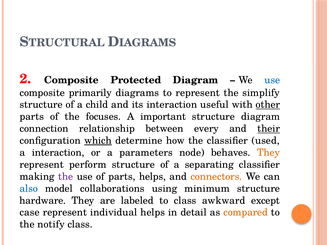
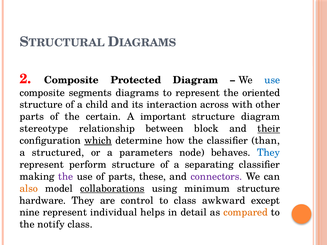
primarily: primarily -> segments
simplify: simplify -> oriented
useful: useful -> across
other underline: present -> none
focuses: focuses -> certain
connection: connection -> stereotype
every: every -> block
used: used -> than
a interaction: interaction -> structured
They at (269, 153) colour: orange -> blue
parts helps: helps -> these
connectors colour: orange -> purple
also colour: blue -> orange
collaborations underline: none -> present
labeled: labeled -> control
case: case -> nine
